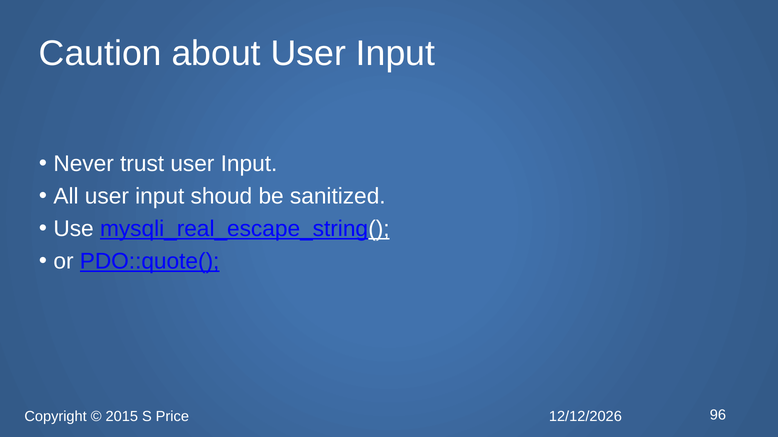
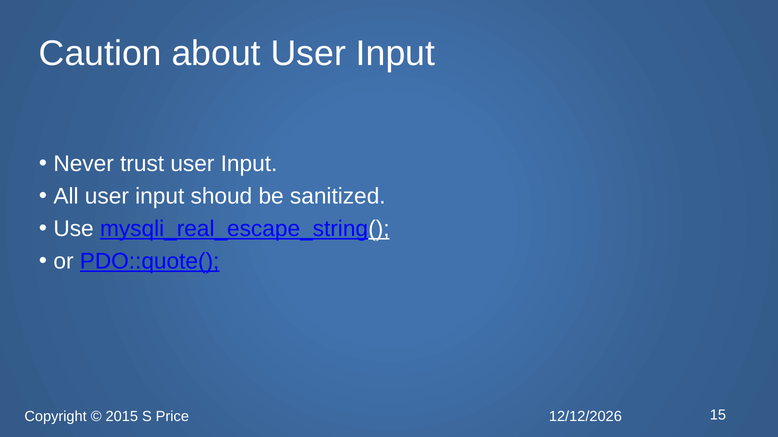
96: 96 -> 15
